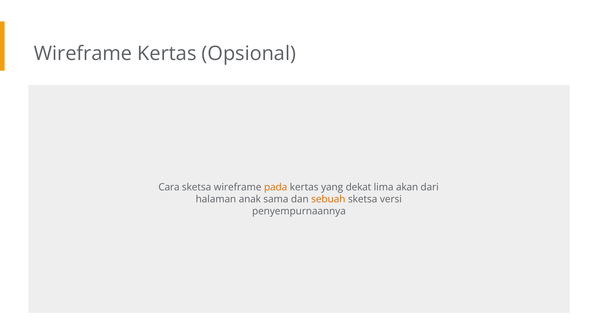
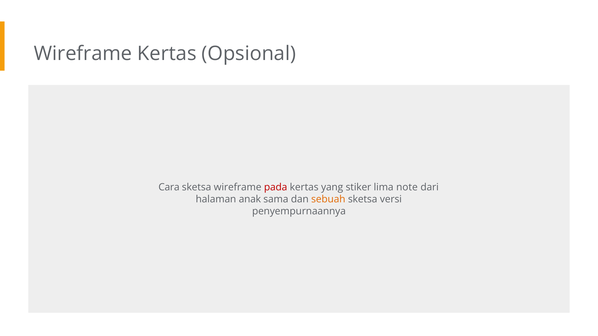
pada colour: orange -> red
dekat: dekat -> stiker
akan: akan -> note
